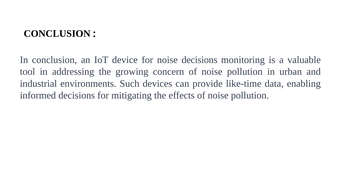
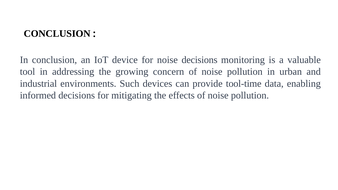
like-time: like-time -> tool-time
